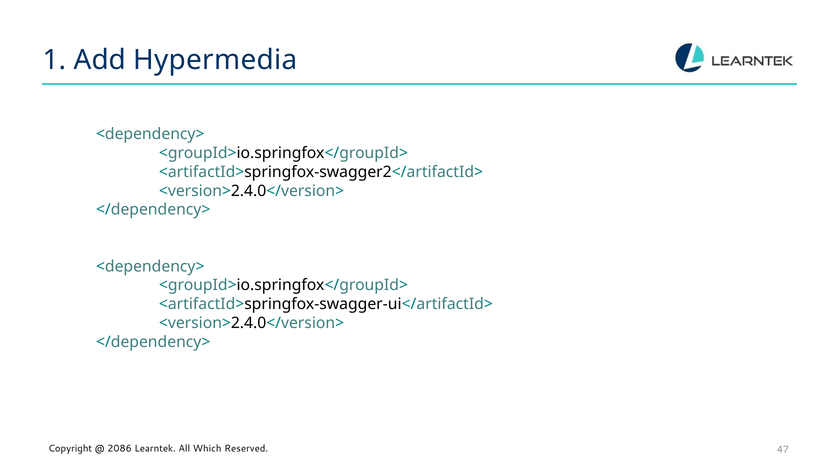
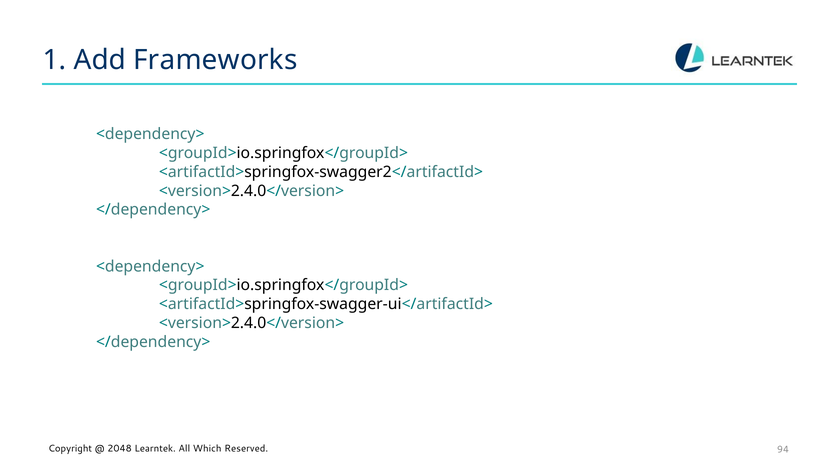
Hypermedia: Hypermedia -> Frameworks
2086: 2086 -> 2048
47: 47 -> 94
